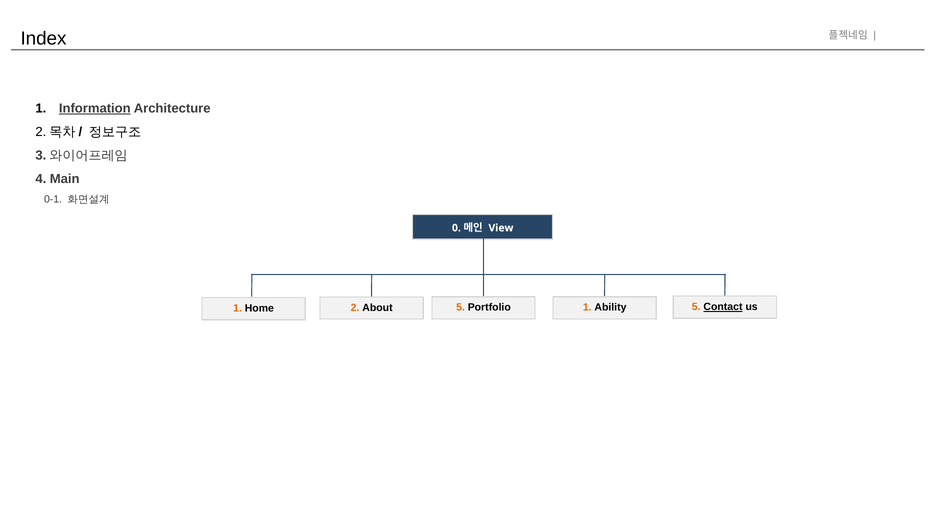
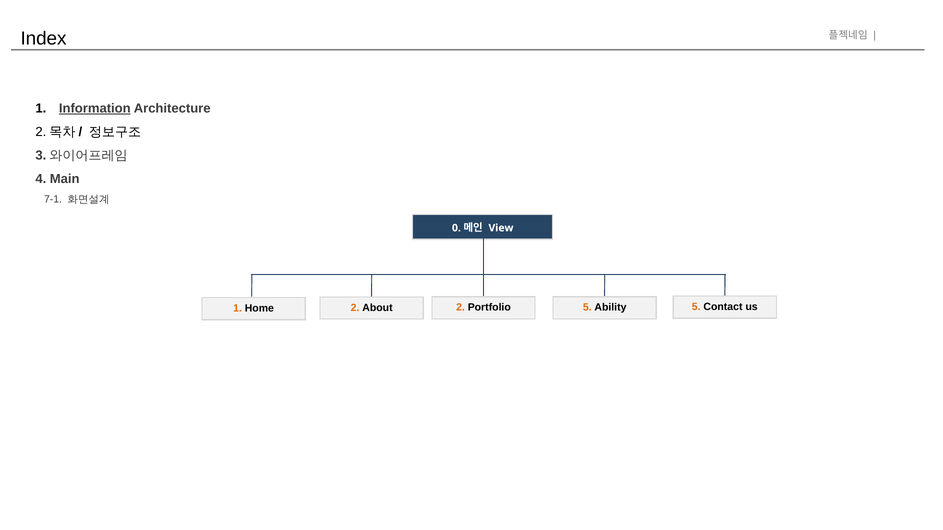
0-1: 0-1 -> 7-1
About 5: 5 -> 2
Portfolio 1: 1 -> 5
Contact underline: present -> none
